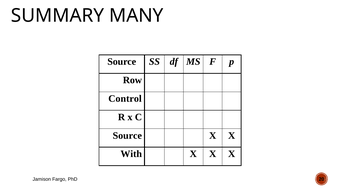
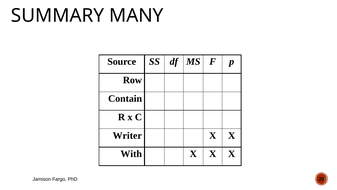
Control: Control -> Contain
Source at (127, 135): Source -> Writer
